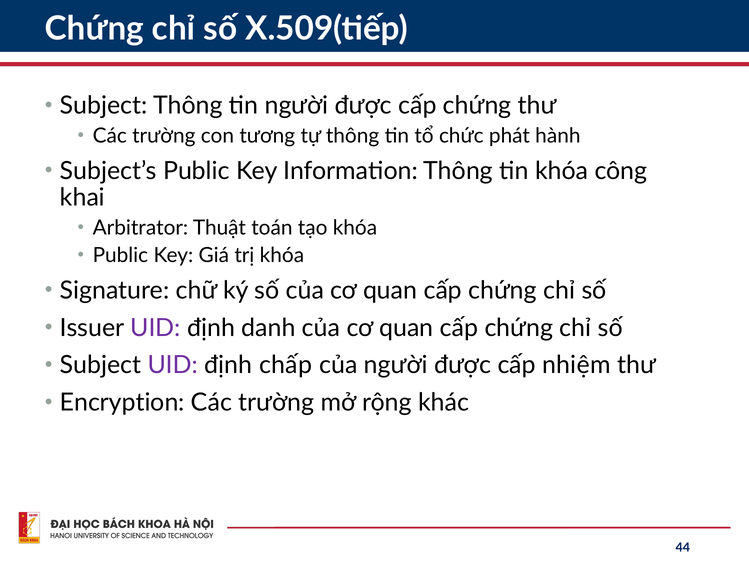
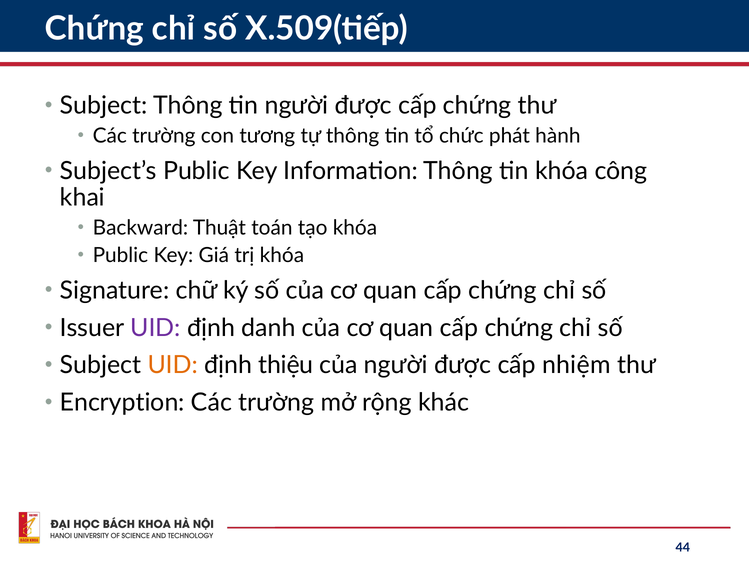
Arbitrator: Arbitrator -> Backward
UID at (173, 365) colour: purple -> orange
chấp: chấp -> thiệu
